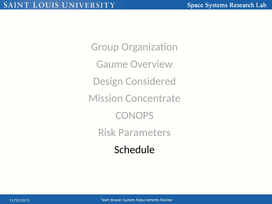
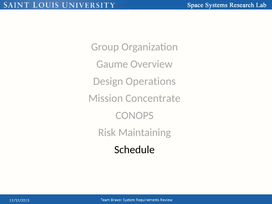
Considered: Considered -> Operations
Parameters: Parameters -> Maintaining
